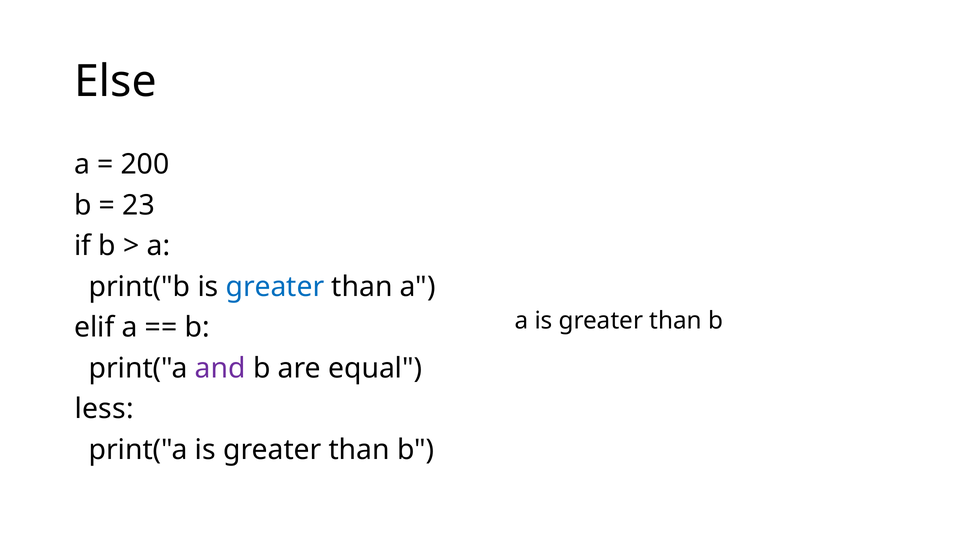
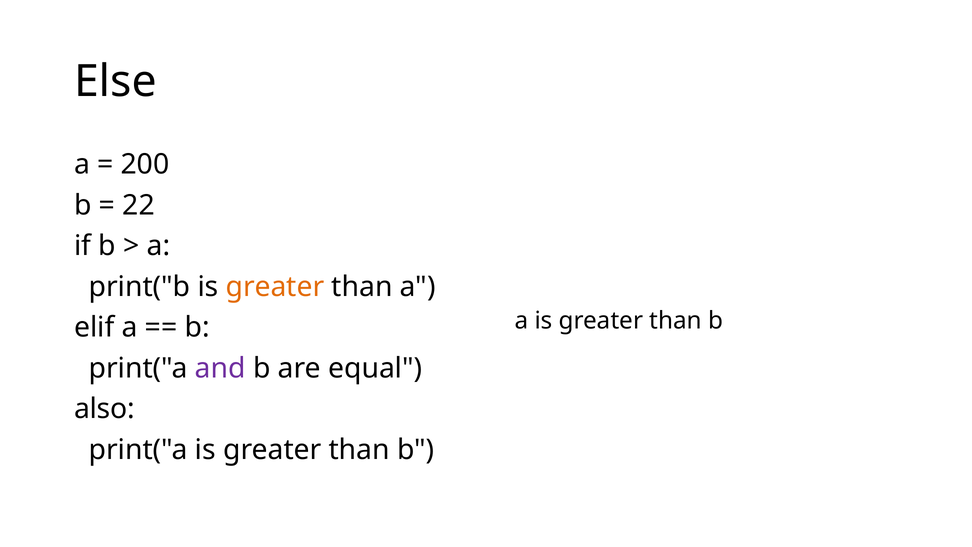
23: 23 -> 22
greater at (275, 287) colour: blue -> orange
less: less -> also
